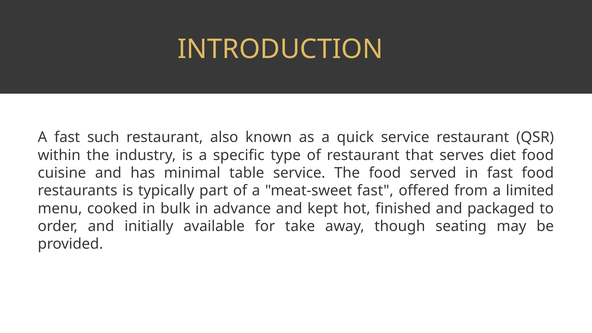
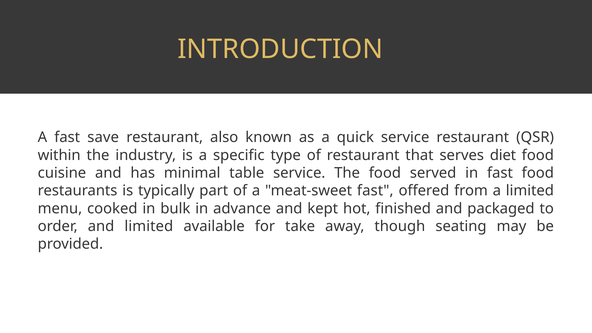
such: such -> save
and initially: initially -> limited
